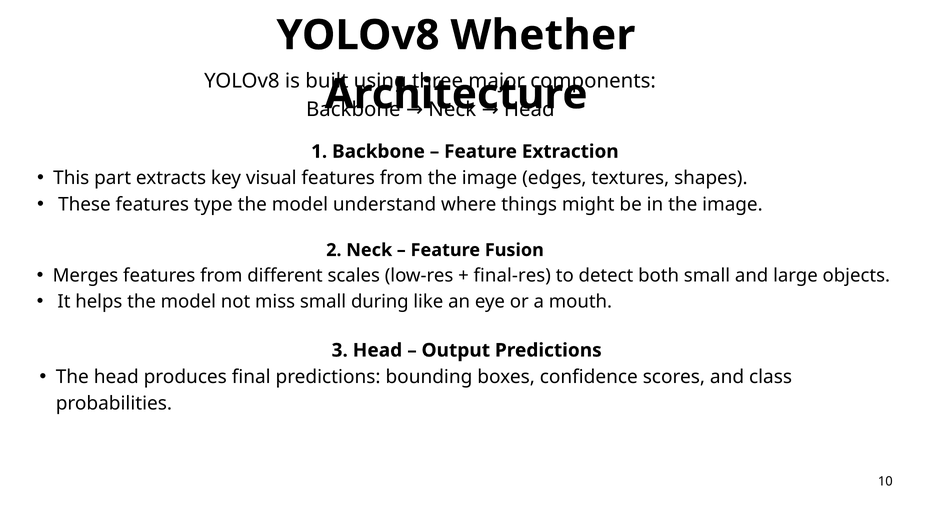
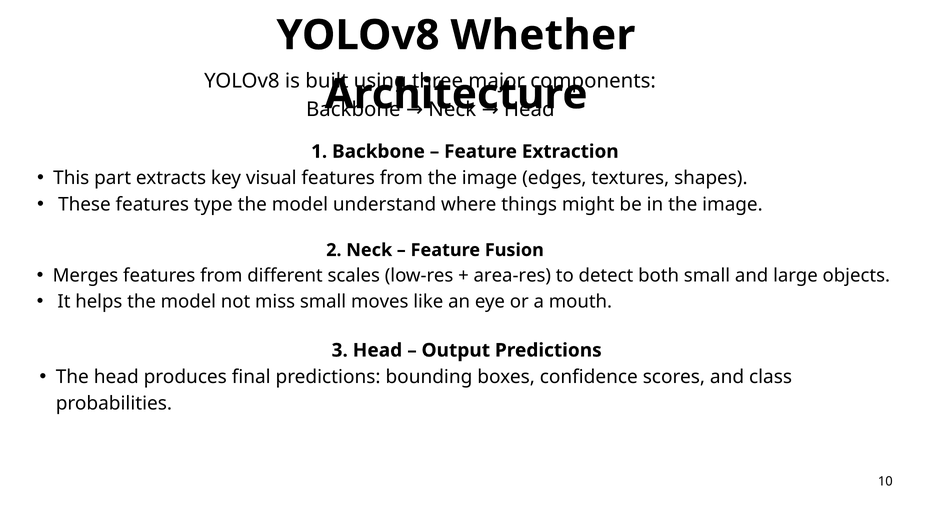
final-res: final-res -> area-res
during: during -> moves
